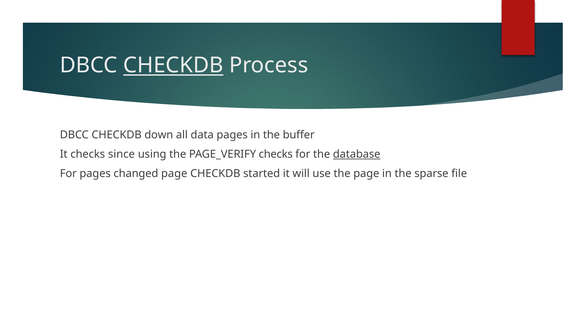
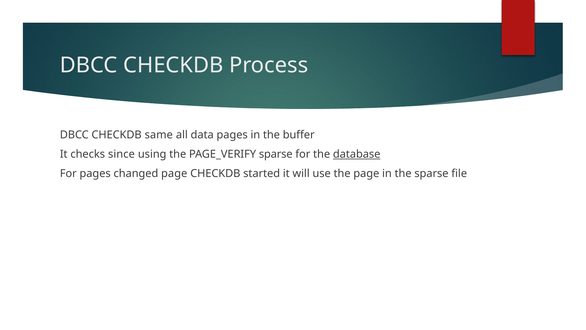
CHECKDB at (173, 65) underline: present -> none
down: down -> same
PAGE_VERIFY checks: checks -> sparse
